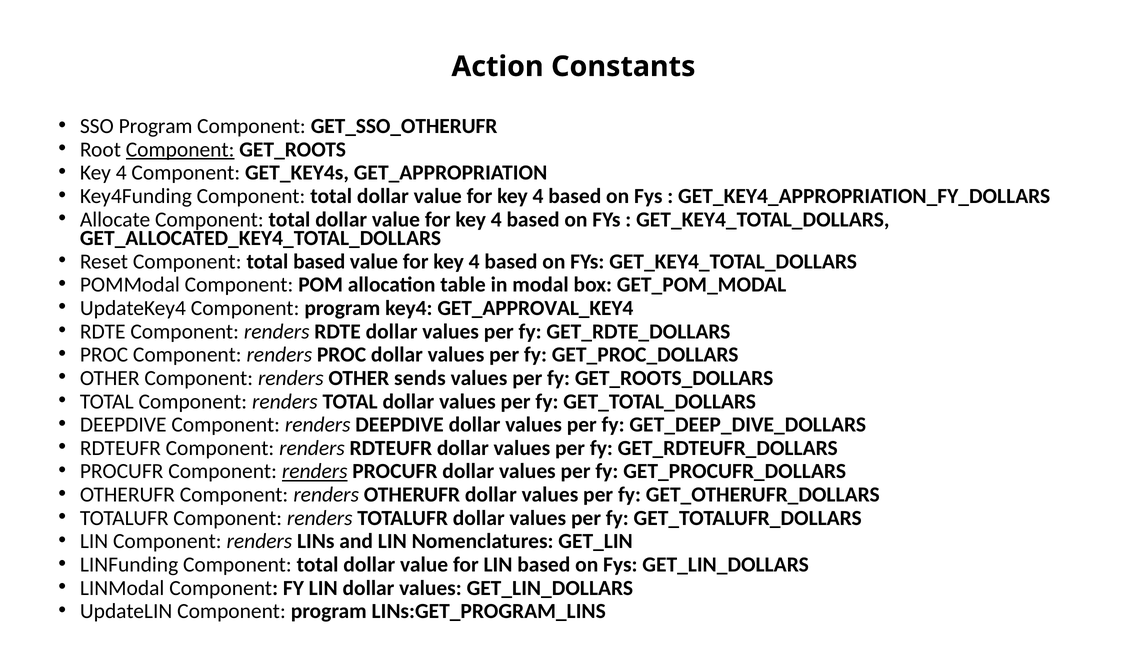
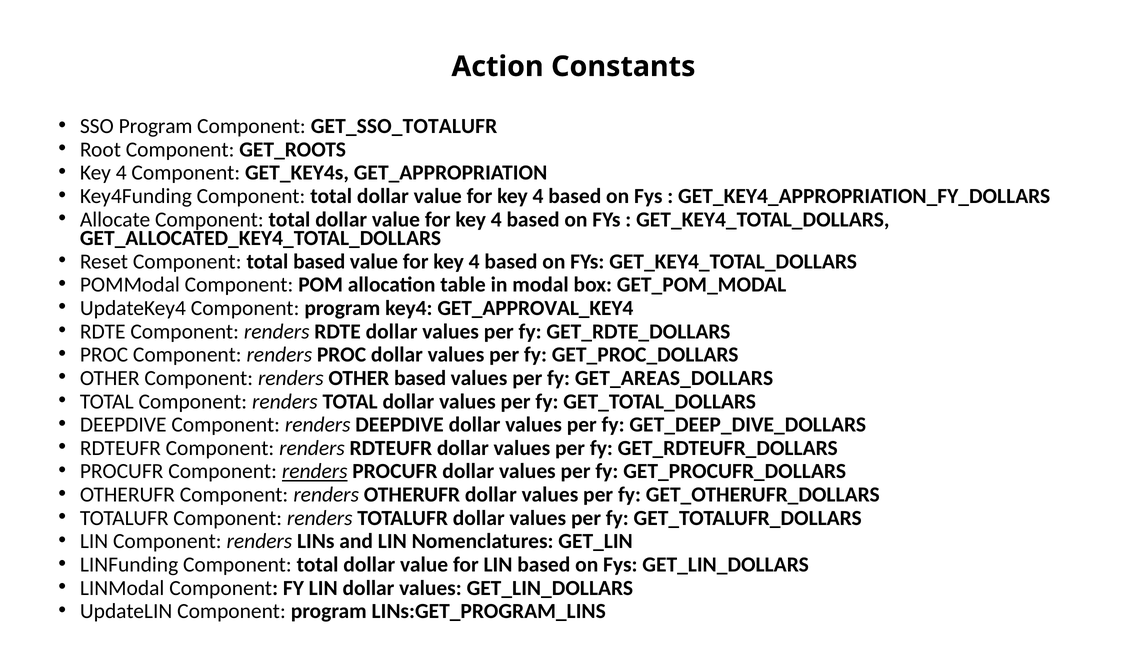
GET_SSO_OTHERUFR: GET_SSO_OTHERUFR -> GET_SSO_TOTALUFR
Component at (180, 150) underline: present -> none
OTHER sends: sends -> based
GET_ROOTS_DOLLARS: GET_ROOTS_DOLLARS -> GET_AREAS_DOLLARS
